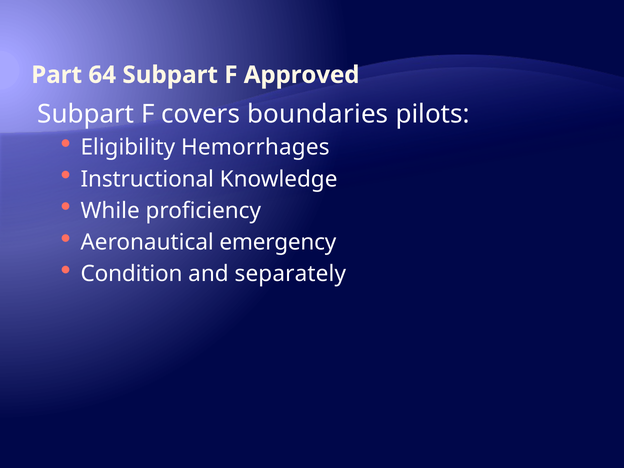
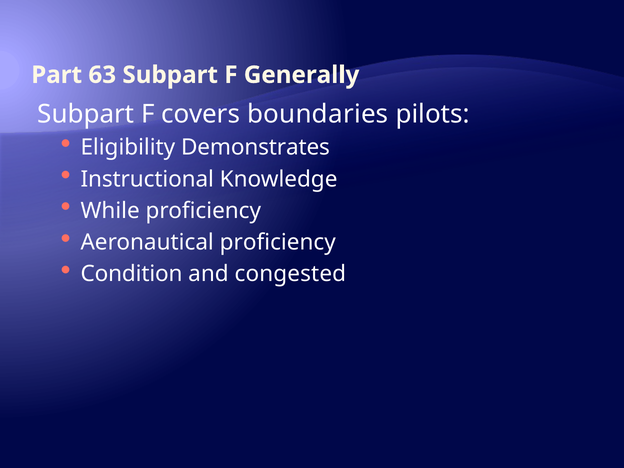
64: 64 -> 63
Approved: Approved -> Generally
Hemorrhages: Hemorrhages -> Demonstrates
Aeronautical emergency: emergency -> proficiency
separately: separately -> congested
